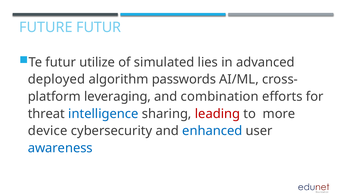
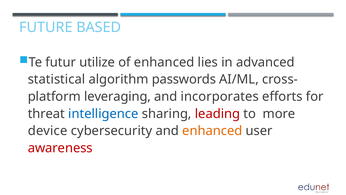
FUTURE FUTUR: FUTUR -> BASED
of simulated: simulated -> enhanced
deployed: deployed -> statistical
combination: combination -> incorporates
enhanced at (212, 131) colour: blue -> orange
awareness colour: blue -> red
